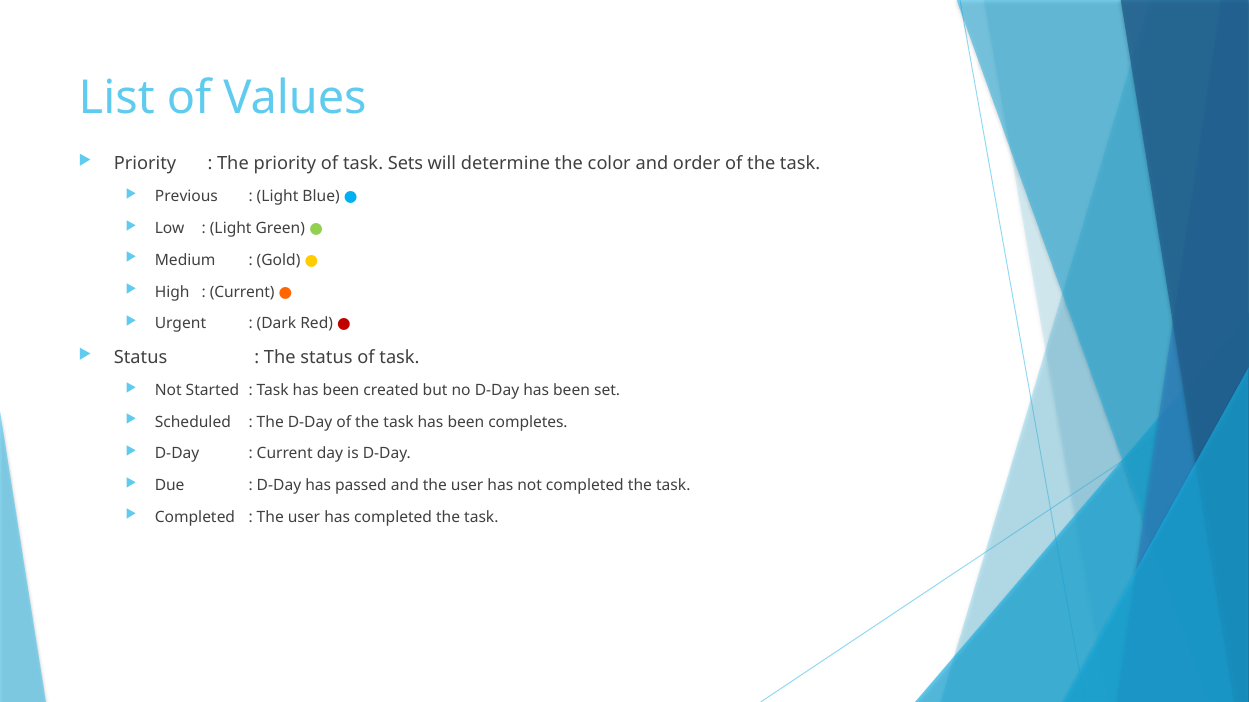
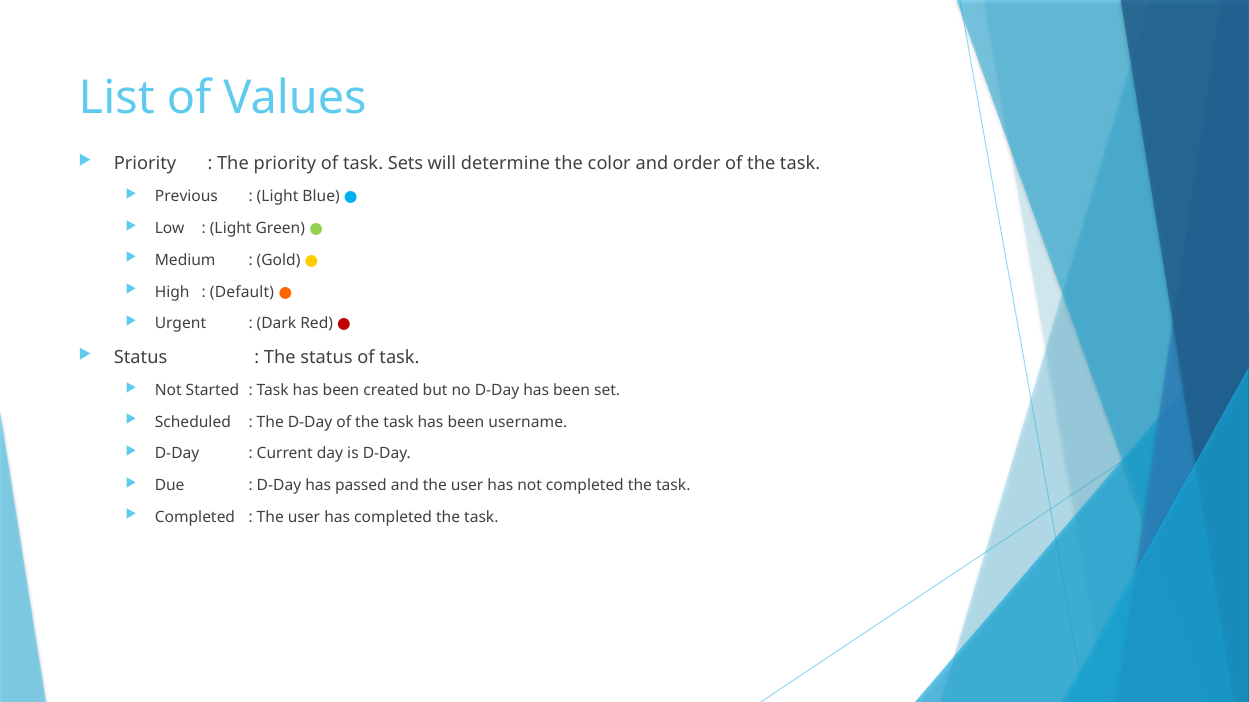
Current at (242, 292): Current -> Default
completes: completes -> username
